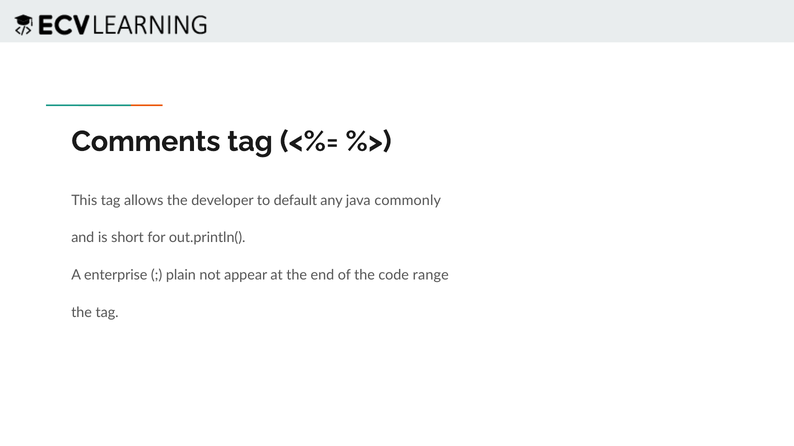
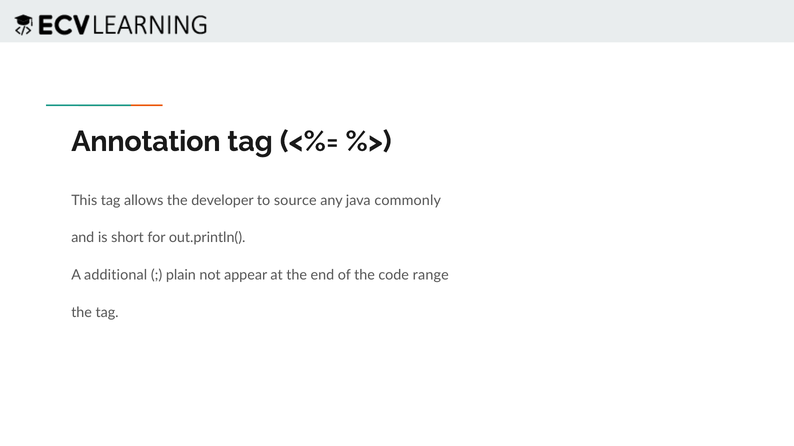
Comments: Comments -> Annotation
default: default -> source
enterprise: enterprise -> additional
